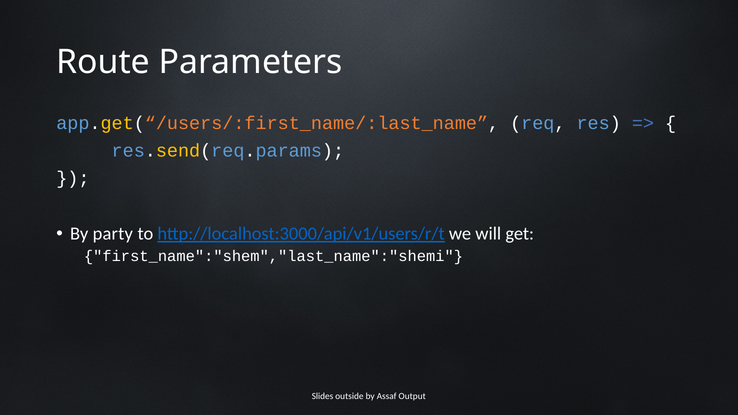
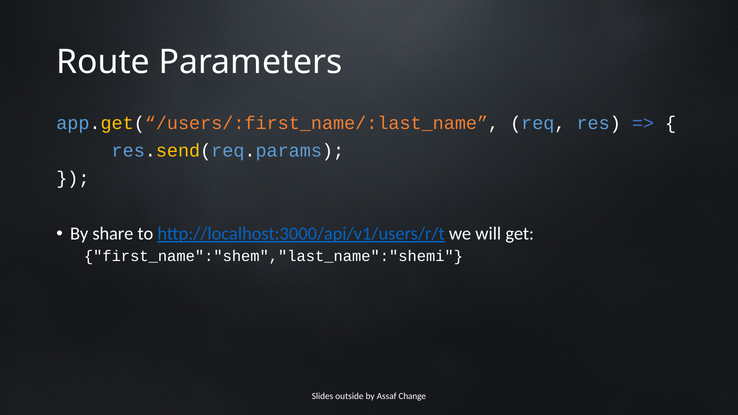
party: party -> share
Output: Output -> Change
